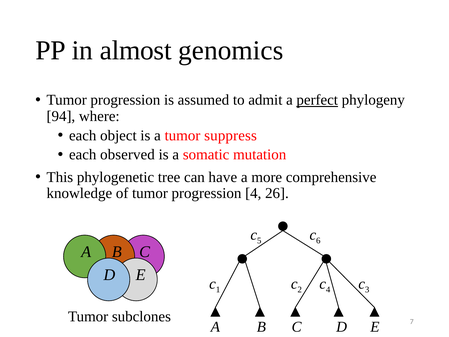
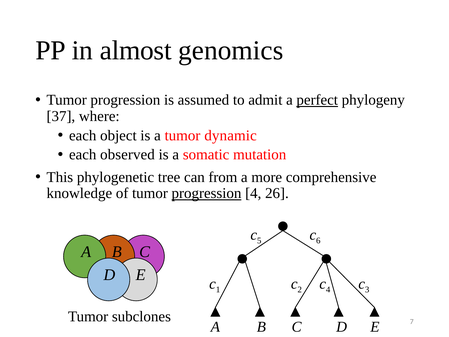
94: 94 -> 37
suppress: suppress -> dynamic
have: have -> from
progression at (207, 193) underline: none -> present
